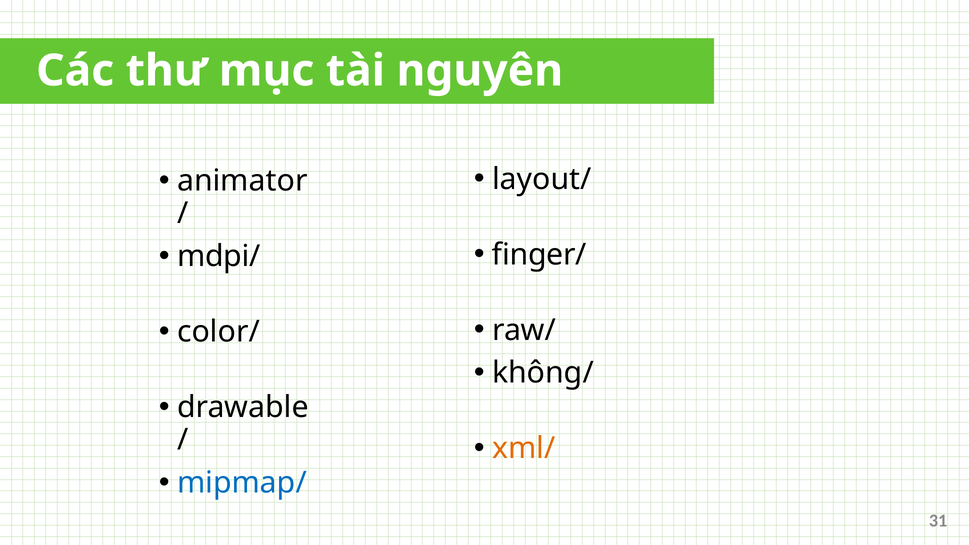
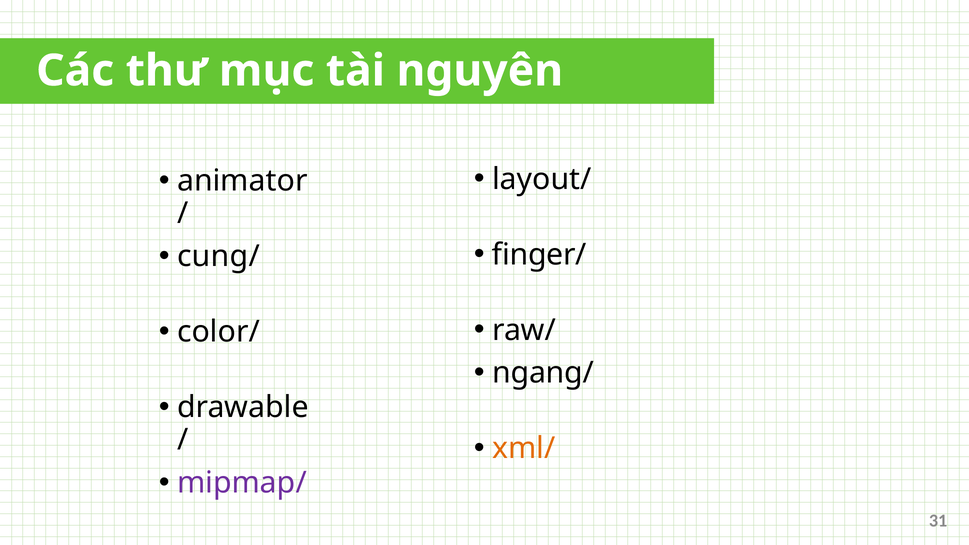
mdpi/: mdpi/ -> cung/
không/: không/ -> ngang/
mipmap/ colour: blue -> purple
